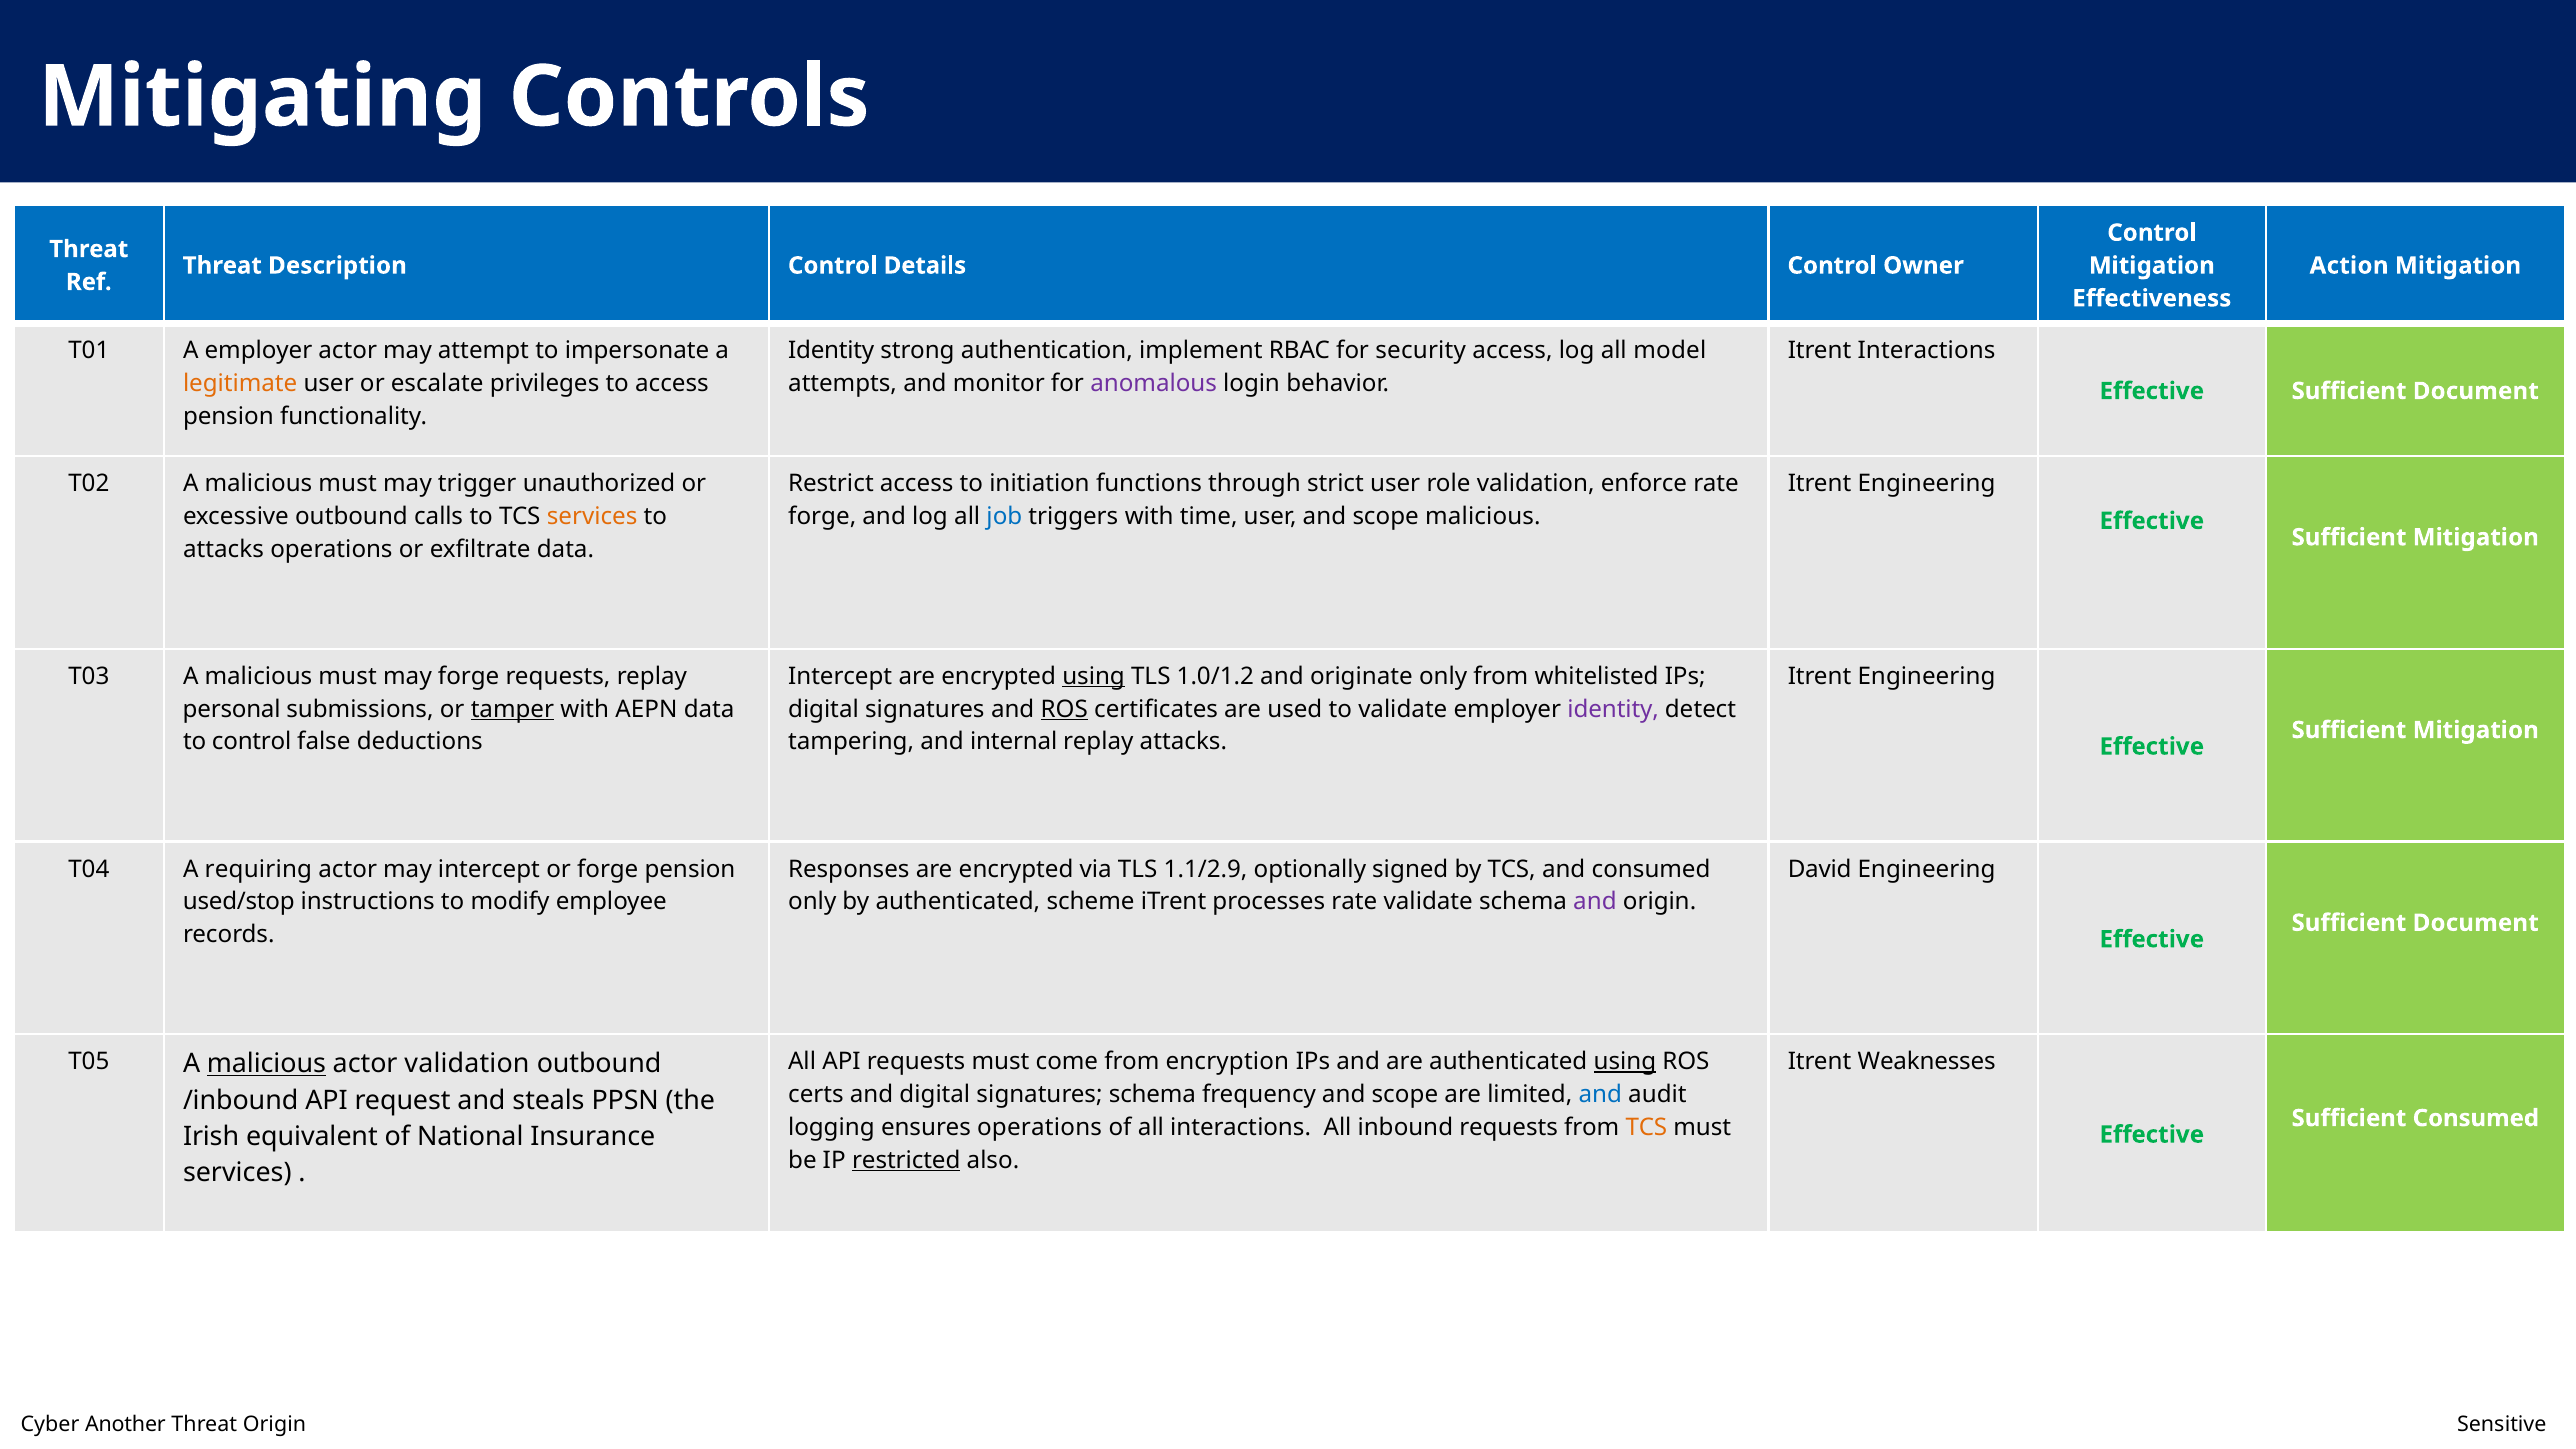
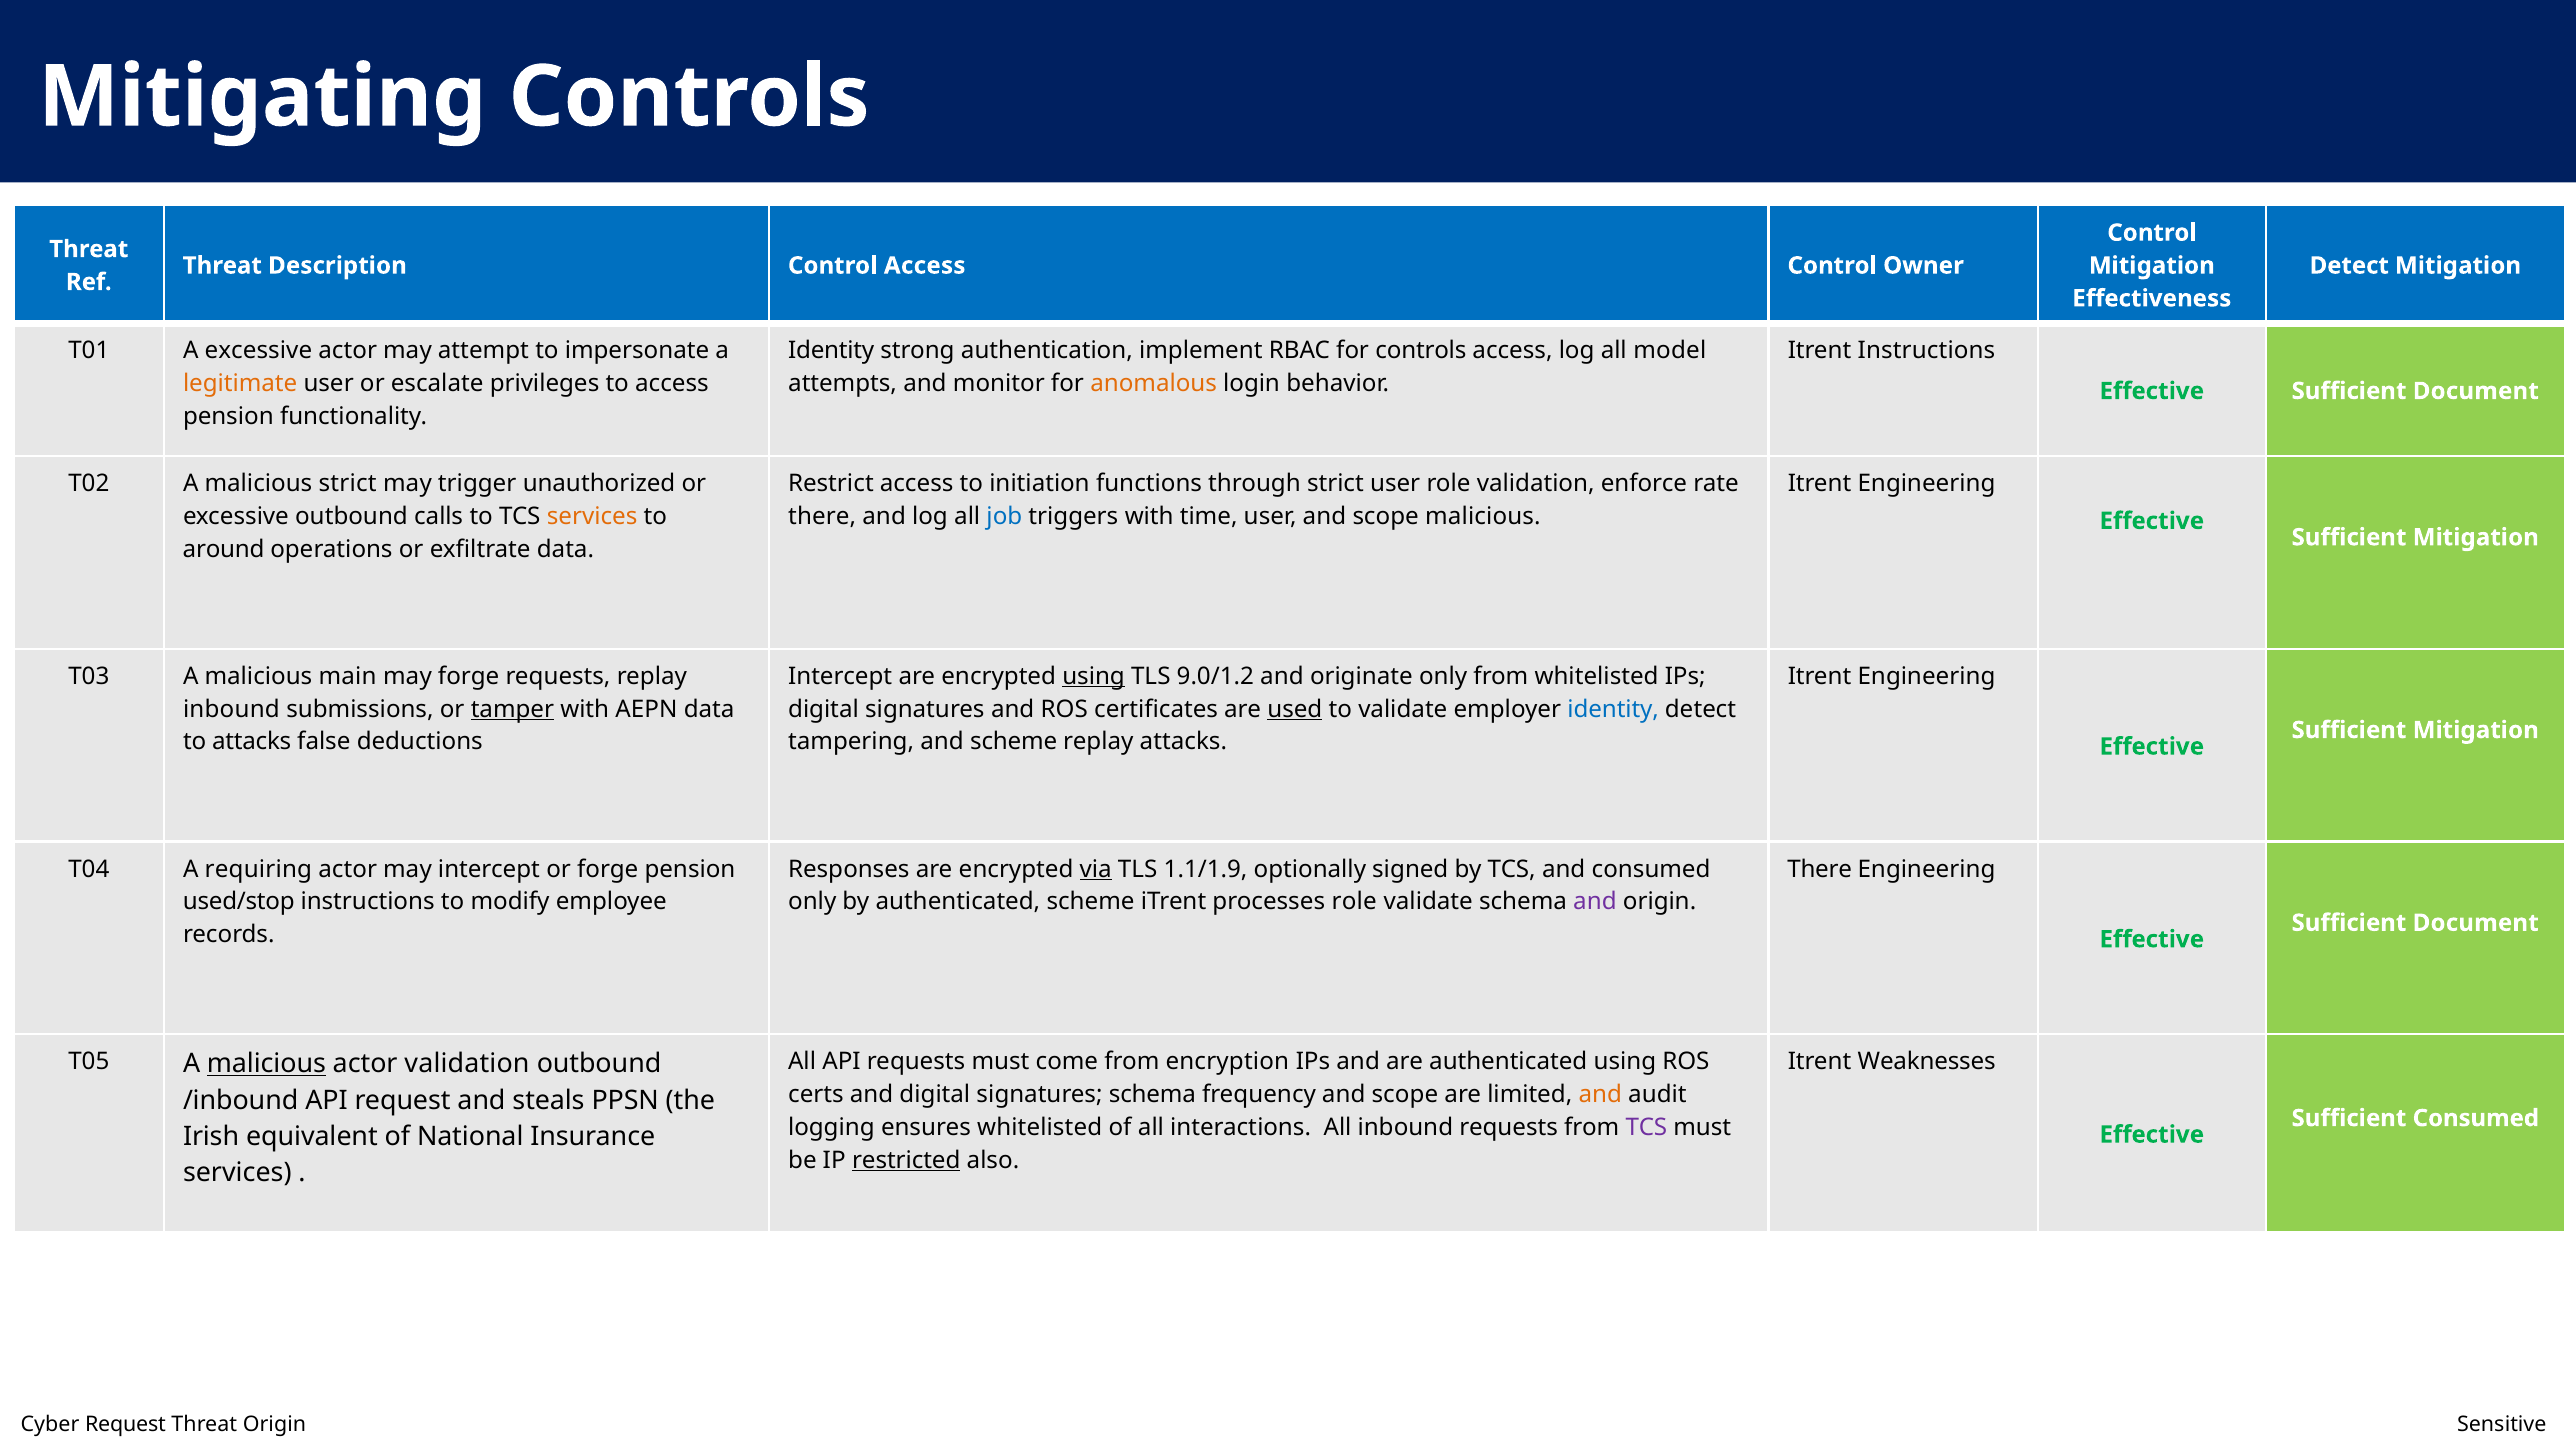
Control Details: Details -> Access
Action at (2349, 266): Action -> Detect
A employer: employer -> excessive
for security: security -> controls
Itrent Interactions: Interactions -> Instructions
anomalous colour: purple -> orange
T02 A malicious must: must -> strict
forge at (822, 516): forge -> there
attacks at (223, 549): attacks -> around
T03 A malicious must: must -> main
1.0/1.2: 1.0/1.2 -> 9.0/1.2
personal at (232, 709): personal -> inbound
ROS at (1064, 709) underline: present -> none
used underline: none -> present
identity at (1613, 709) colour: purple -> blue
to control: control -> attacks
and internal: internal -> scheme
via underline: none -> present
1.1/2.9: 1.1/2.9 -> 1.1/1.9
David at (1820, 869): David -> There
processes rate: rate -> role
using at (1625, 1062) underline: present -> none
and at (1600, 1095) colour: blue -> orange
ensures operations: operations -> whitelisted
TCS at (1646, 1127) colour: orange -> purple
Cyber Another: Another -> Request
